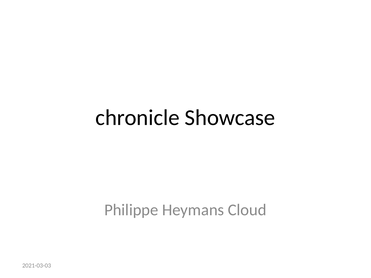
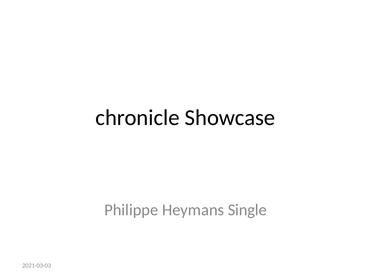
Cloud: Cloud -> Single
